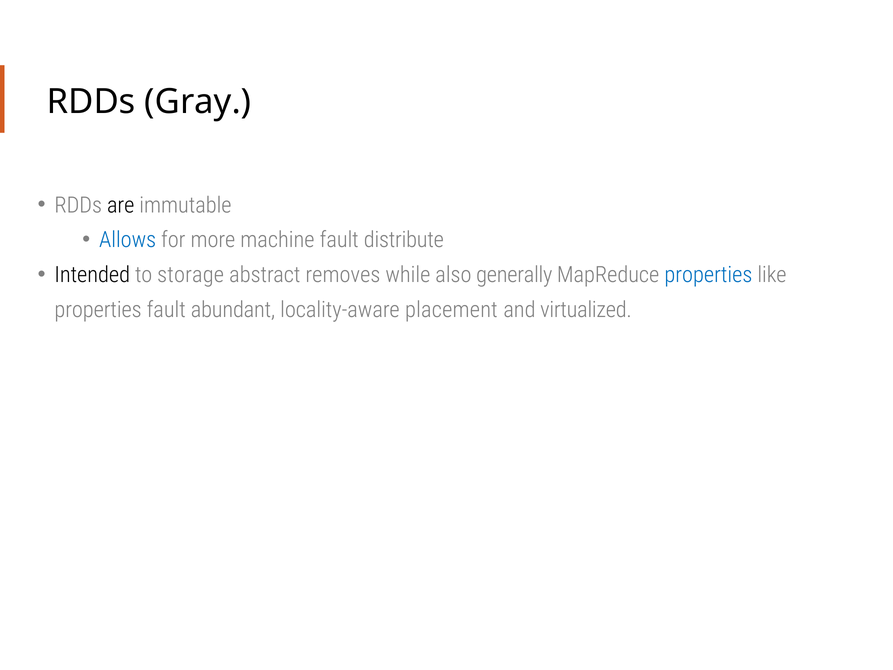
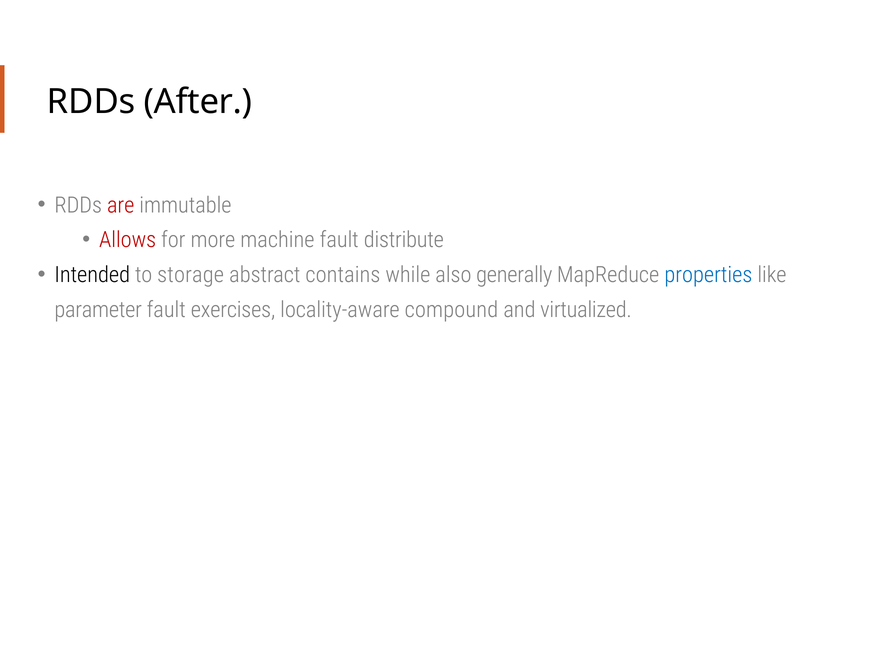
Gray: Gray -> After
are colour: black -> red
Allows colour: blue -> red
removes: removes -> contains
properties at (98, 310): properties -> parameter
abundant: abundant -> exercises
placement: placement -> compound
